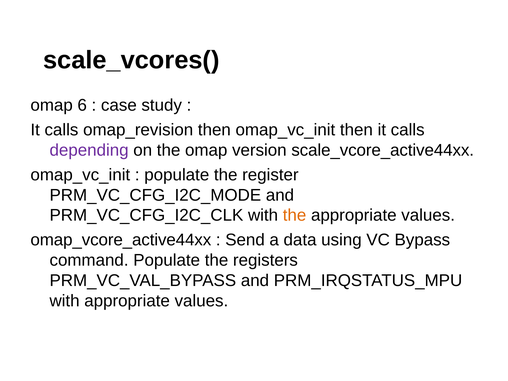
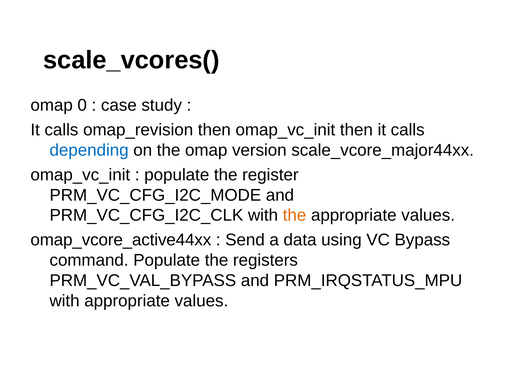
6: 6 -> 0
depending colour: purple -> blue
scale_vcore_active44xx: scale_vcore_active44xx -> scale_vcore_major44xx
